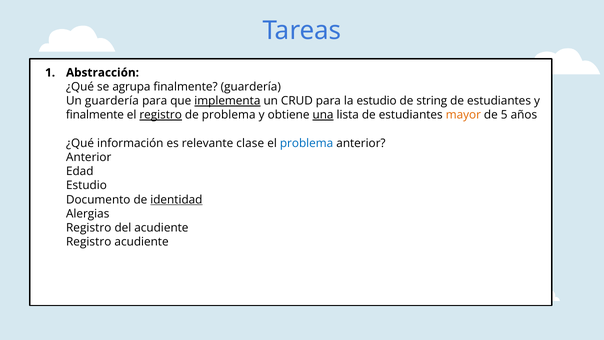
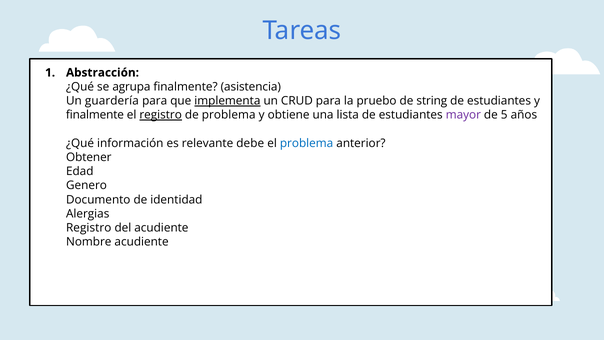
finalmente guardería: guardería -> asistencia
la estudio: estudio -> pruebo
una underline: present -> none
mayor colour: orange -> purple
clase: clase -> debe
Anterior at (89, 157): Anterior -> Obtener
Estudio at (86, 185): Estudio -> Genero
identidad underline: present -> none
Registro at (89, 242): Registro -> Nombre
